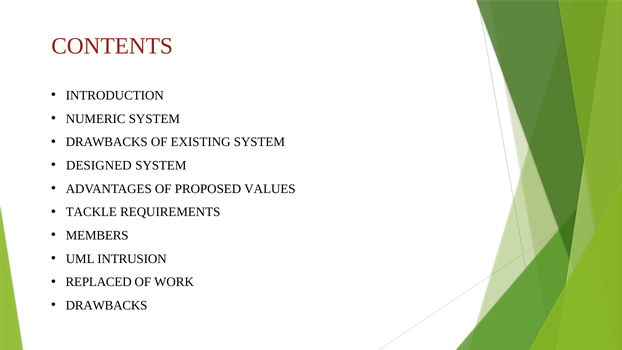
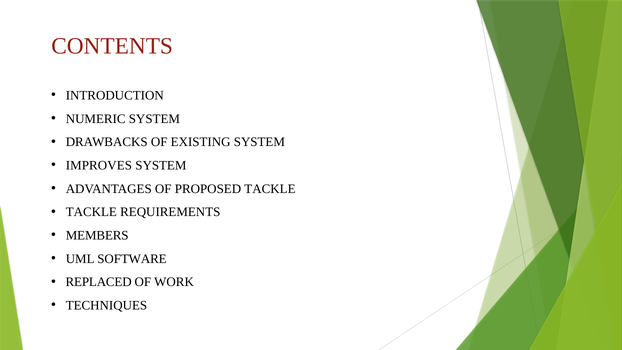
DESIGNED: DESIGNED -> IMPROVES
PROPOSED VALUES: VALUES -> TACKLE
INTRUSION: INTRUSION -> SOFTWARE
DRAWBACKS at (107, 305): DRAWBACKS -> TECHNIQUES
